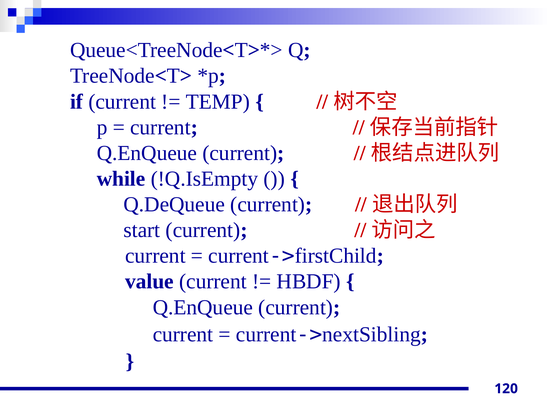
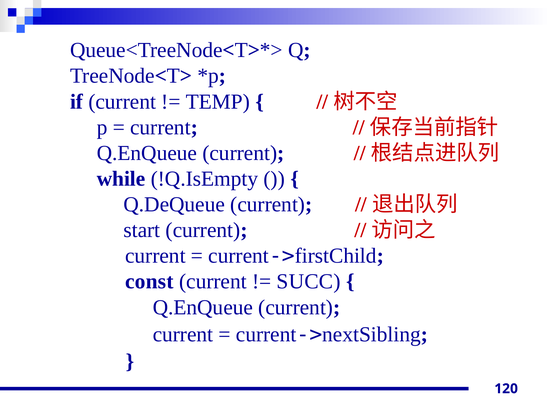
value: value -> const
HBDF: HBDF -> SUCC
